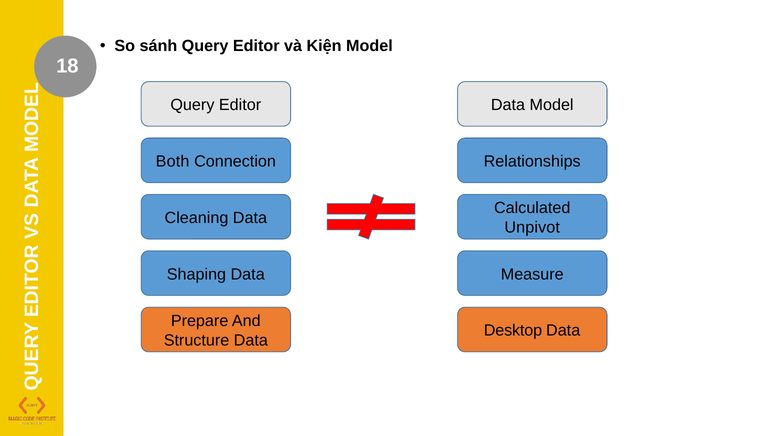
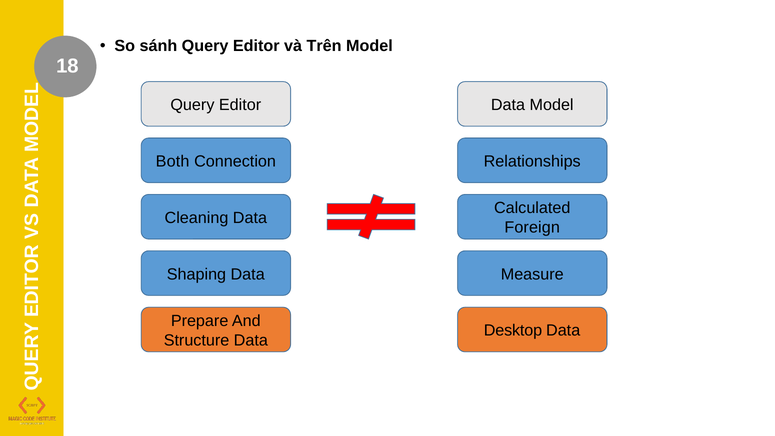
Kiện: Kiện -> Trên
Unpivot: Unpivot -> Foreign
